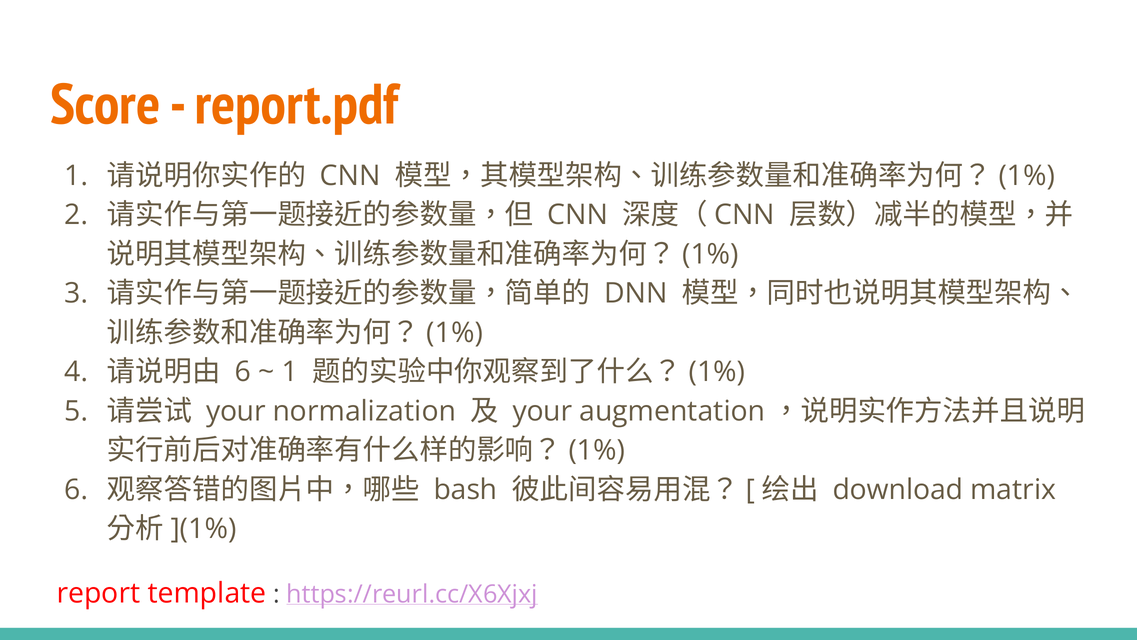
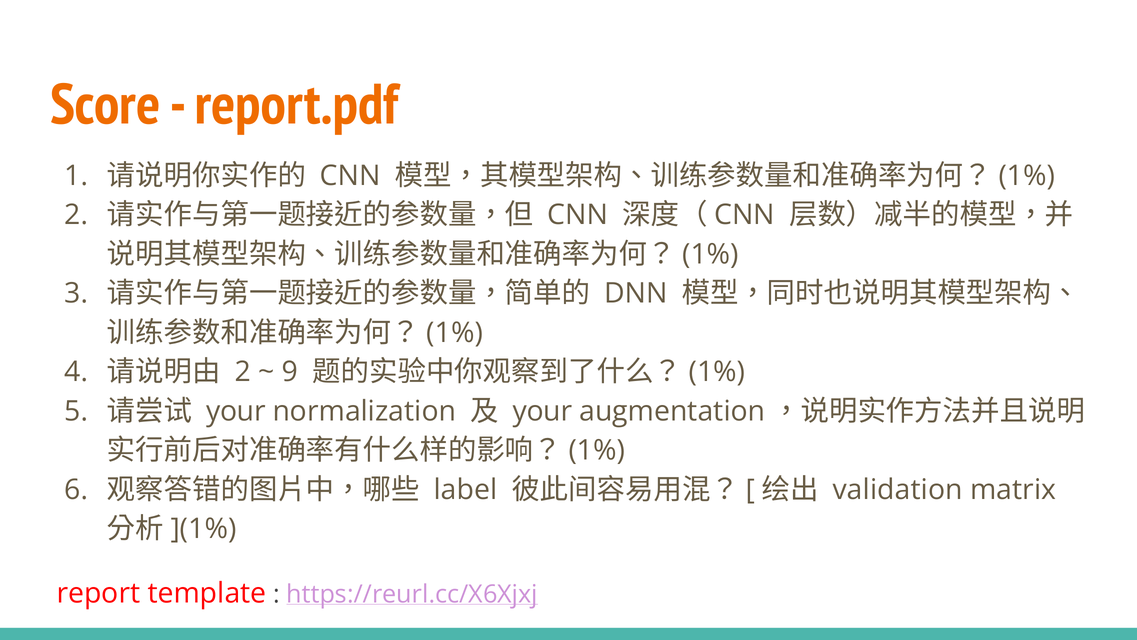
6 at (243, 372): 6 -> 2
1 at (290, 372): 1 -> 9
bash: bash -> label
download: download -> validation
